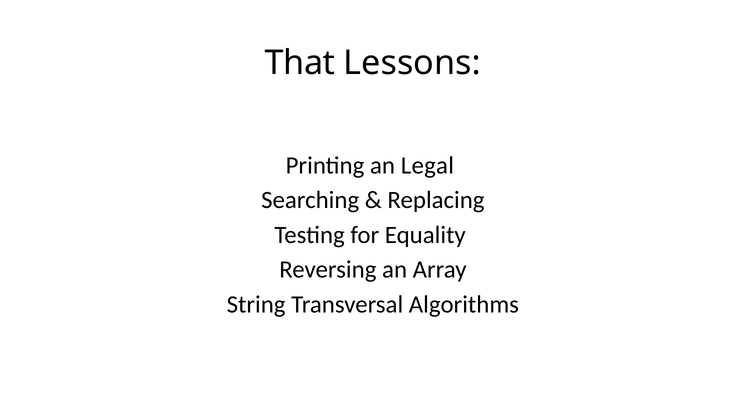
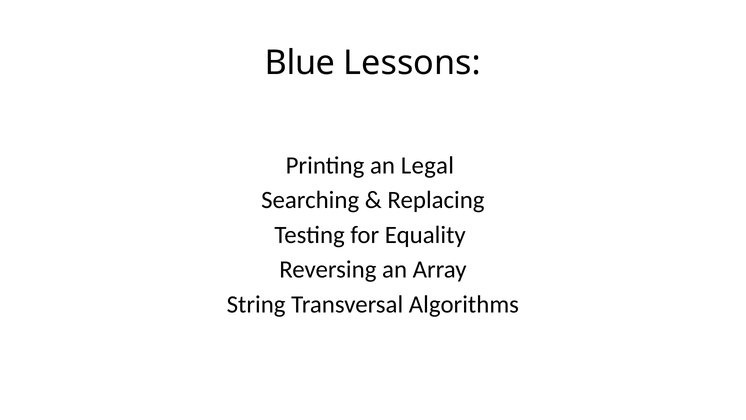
That: That -> Blue
